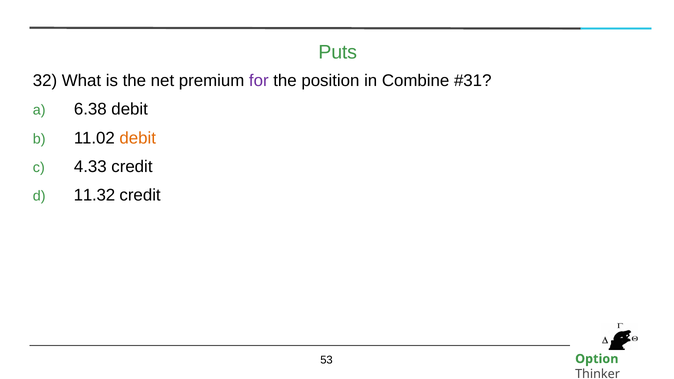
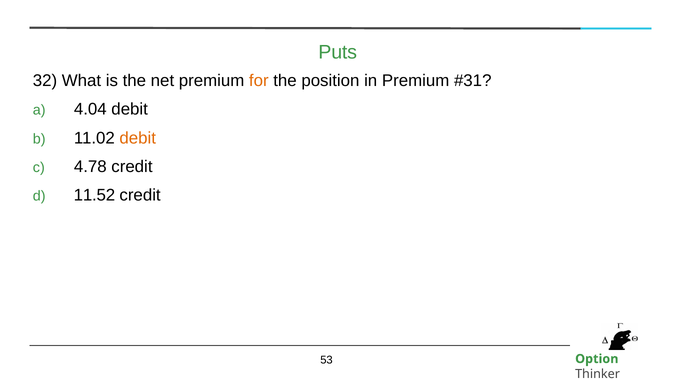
for colour: purple -> orange
in Combine: Combine -> Premium
6.38: 6.38 -> 4.04
4.33: 4.33 -> 4.78
11.32: 11.32 -> 11.52
